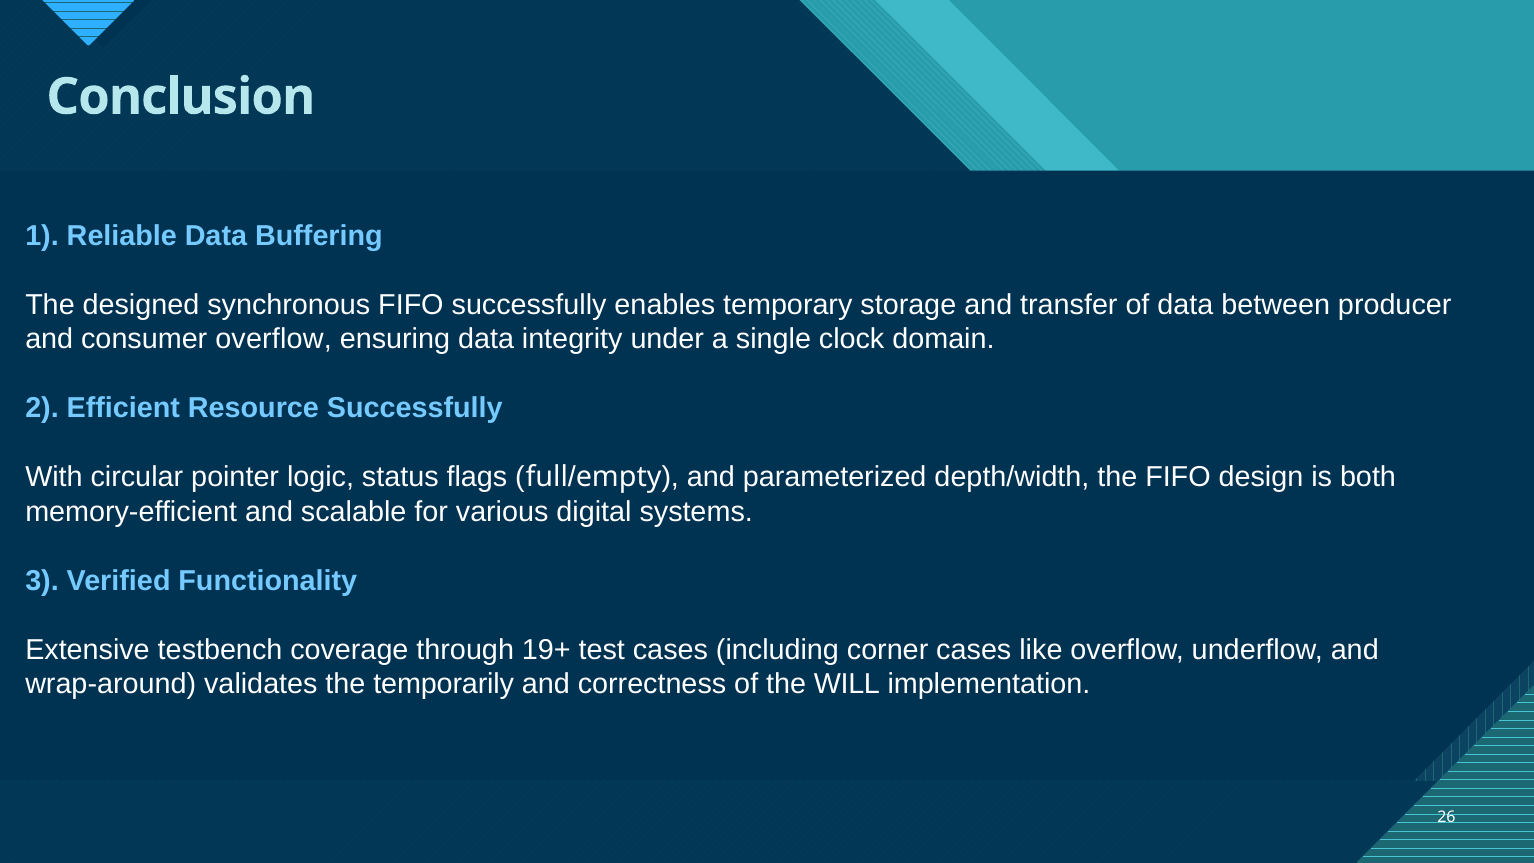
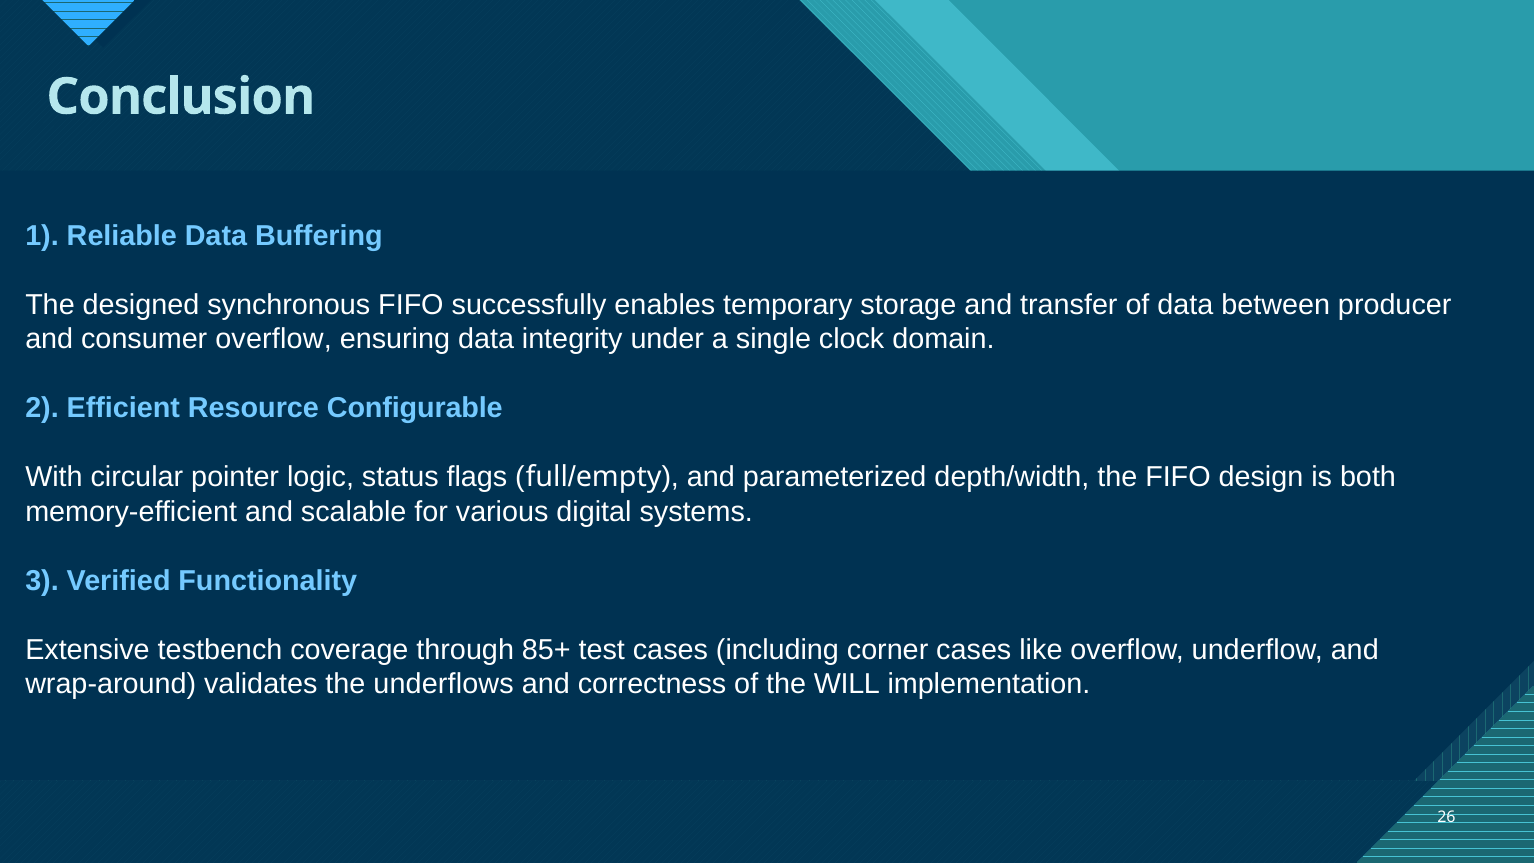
Resource Successfully: Successfully -> Configurable
19+: 19+ -> 85+
temporarily: temporarily -> underflows
